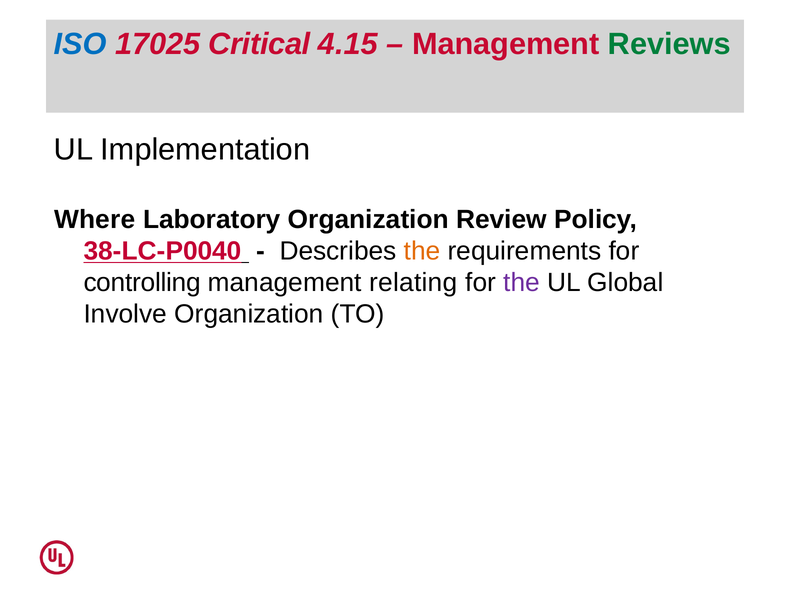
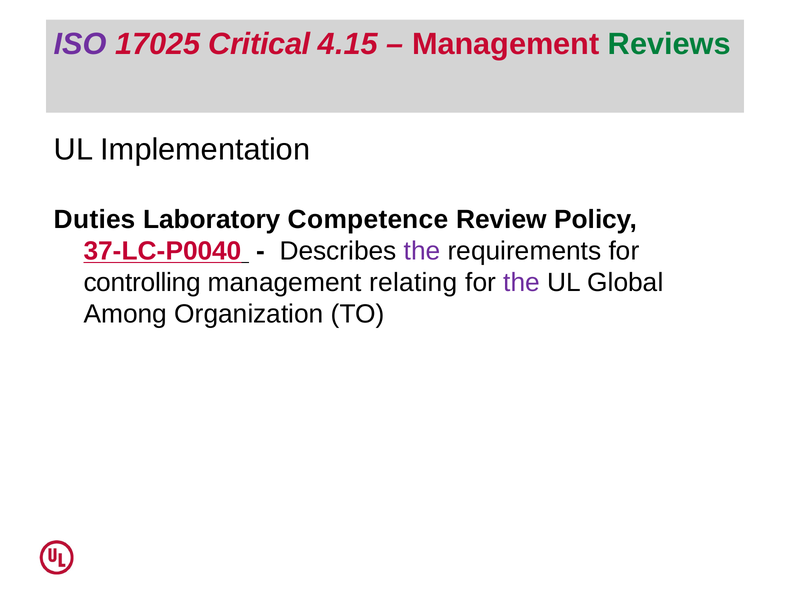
ISO colour: blue -> purple
Where: Where -> Duties
Laboratory Organization: Organization -> Competence
38-LC-P0040: 38-LC-P0040 -> 37-LC-P0040
the at (422, 251) colour: orange -> purple
Involve: Involve -> Among
